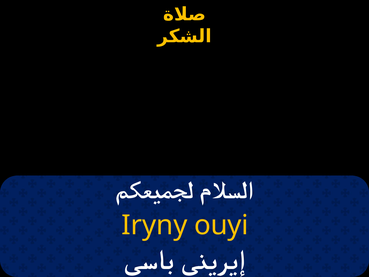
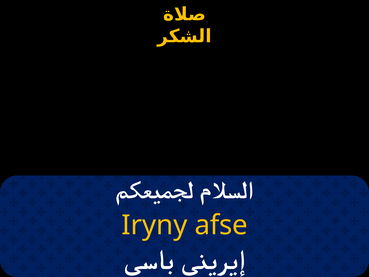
ouyi: ouyi -> afse
